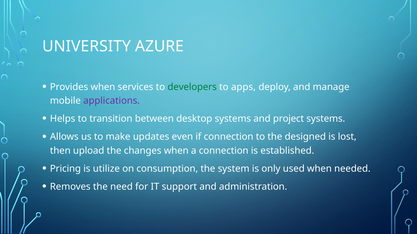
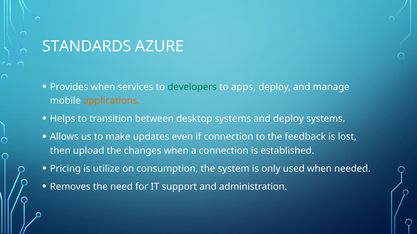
UNIVERSITY: UNIVERSITY -> STANDARDS
applications colour: purple -> orange
and project: project -> deploy
designed: designed -> feedback
